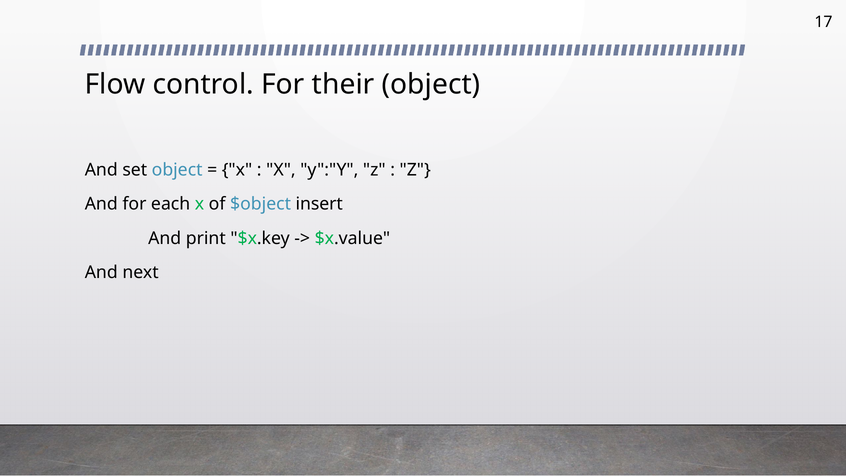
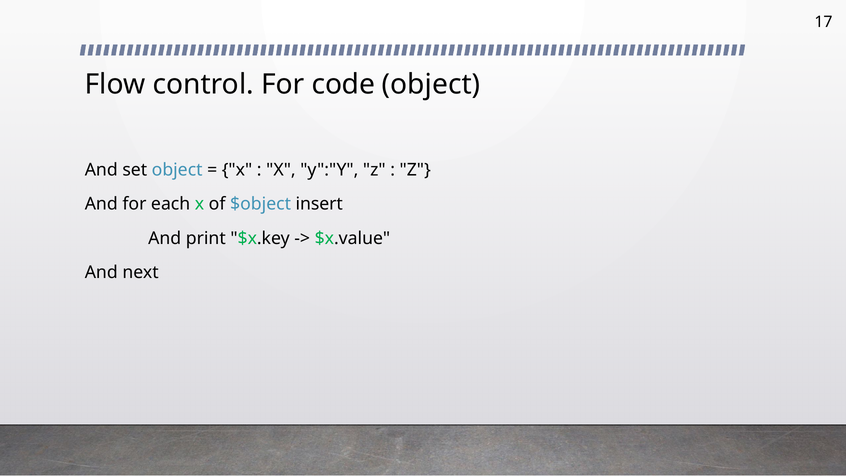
their: their -> code
